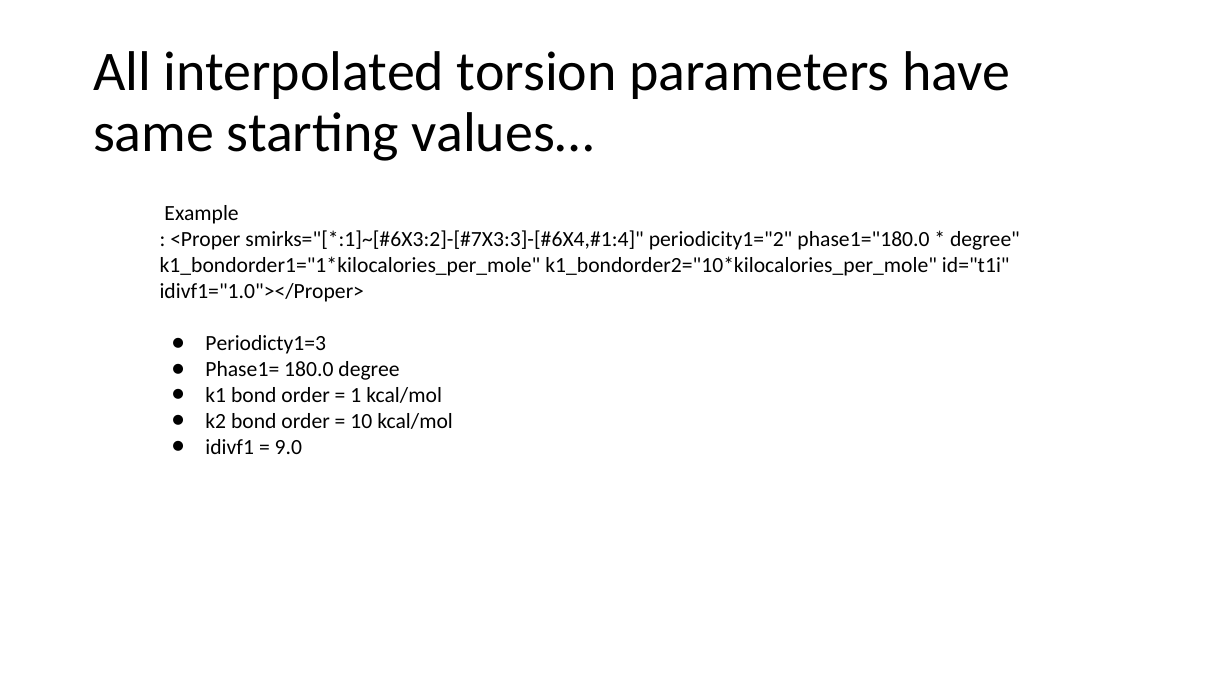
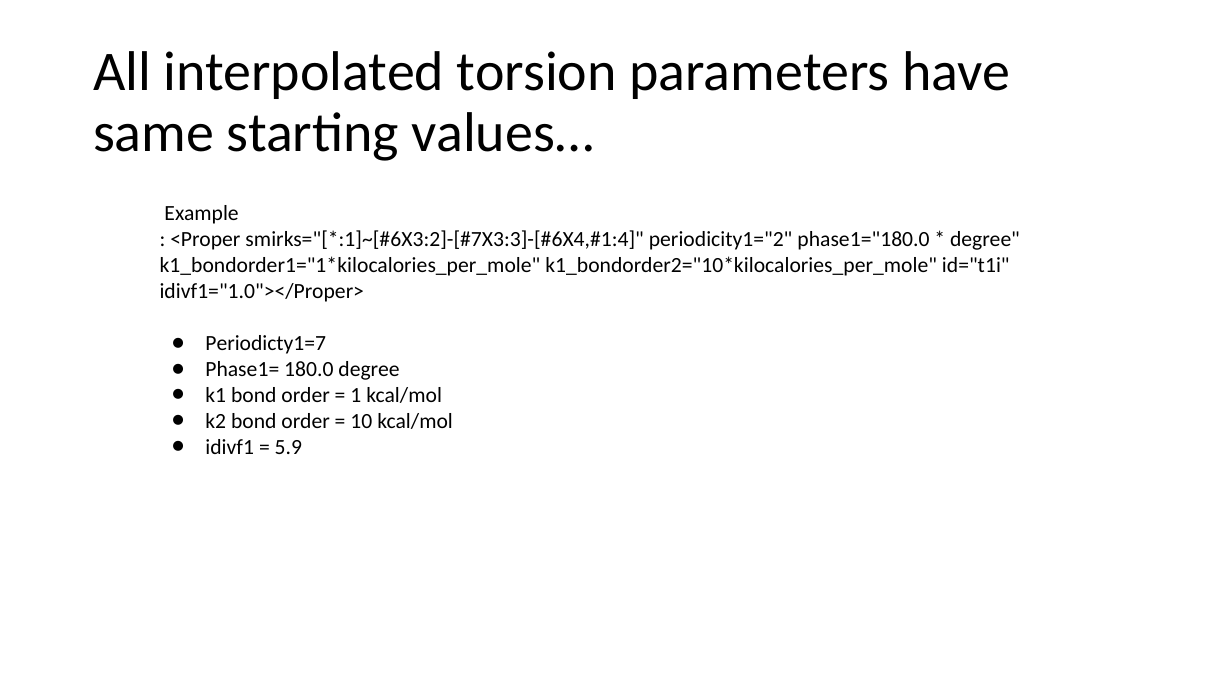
Periodicty1=3: Periodicty1=3 -> Periodicty1=7
9.0: 9.0 -> 5.9
